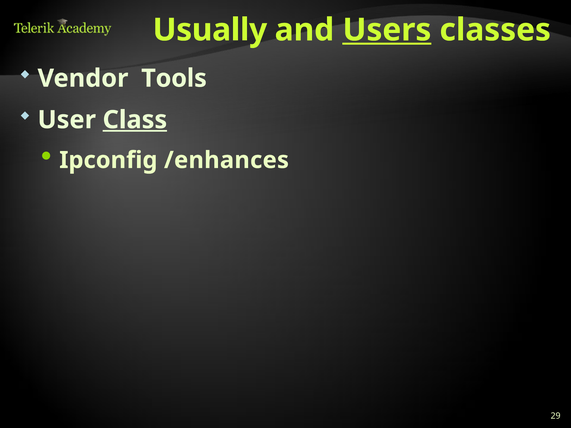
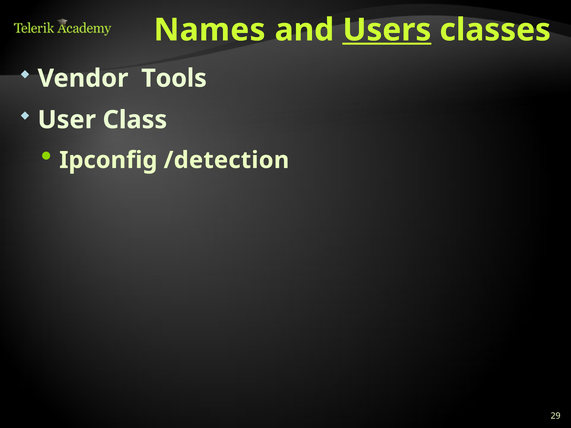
Usually: Usually -> Names
Class underline: present -> none
/enhances: /enhances -> /detection
